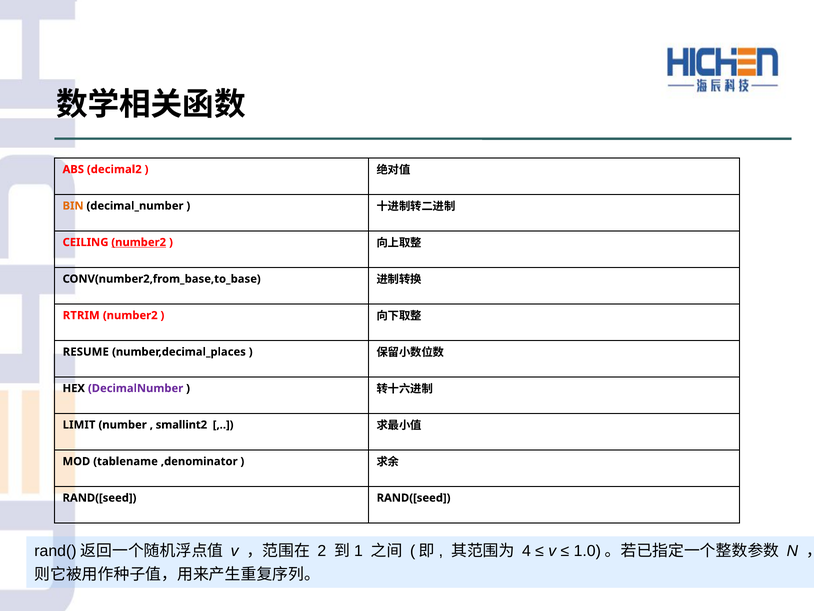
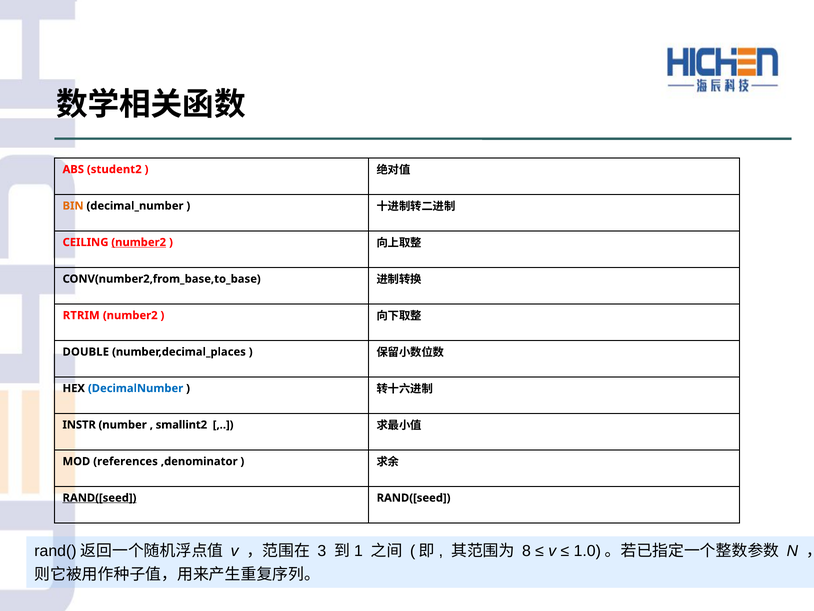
decimal2: decimal2 -> student2
RESUME: RESUME -> DOUBLE
DecimalNumber colour: purple -> blue
LIMIT: LIMIT -> INSTR
tablename: tablename -> references
RAND([seed at (99, 498) underline: none -> present
2: 2 -> 3
4: 4 -> 8
